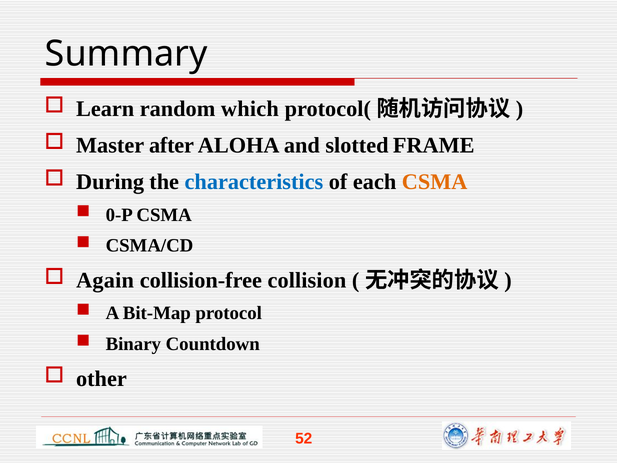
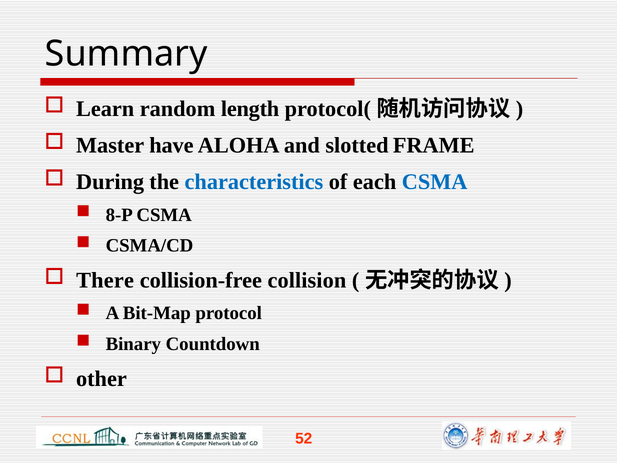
which: which -> length
after: after -> have
CSMA at (435, 182) colour: orange -> blue
0-P: 0-P -> 8-P
Again: Again -> There
